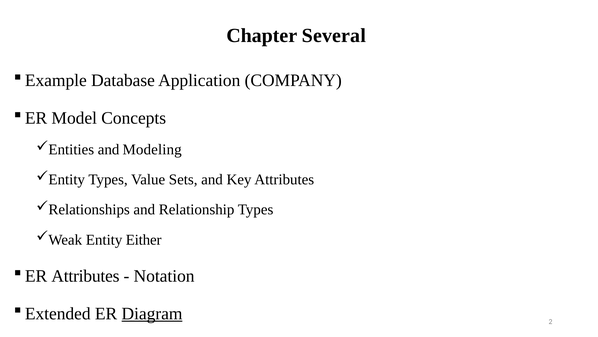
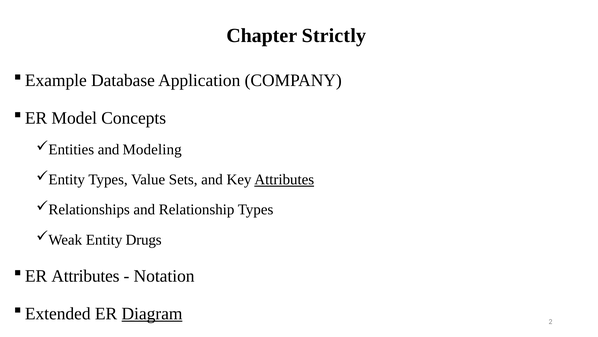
Several: Several -> Strictly
Attributes at (284, 179) underline: none -> present
Either: Either -> Drugs
